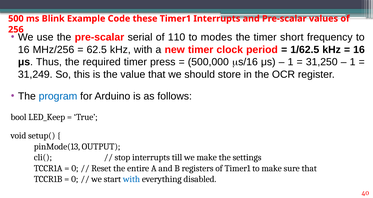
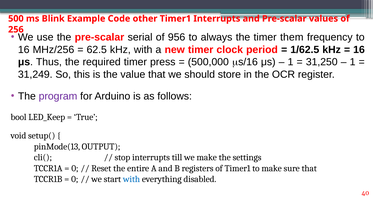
these: these -> other
110: 110 -> 956
modes: modes -> always
short: short -> them
program colour: blue -> purple
